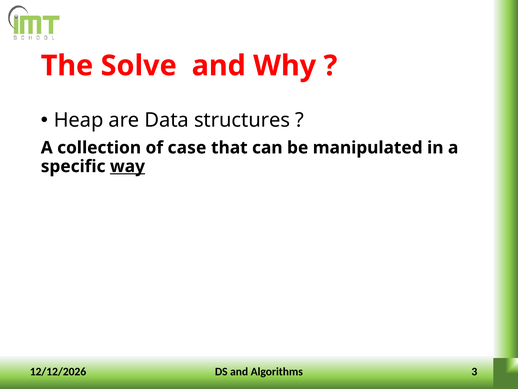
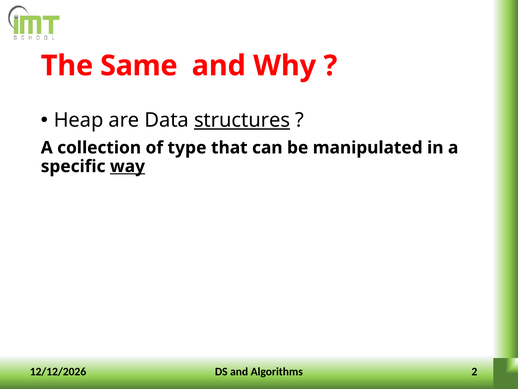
Solve: Solve -> Same
structures underline: none -> present
case: case -> type
3: 3 -> 2
